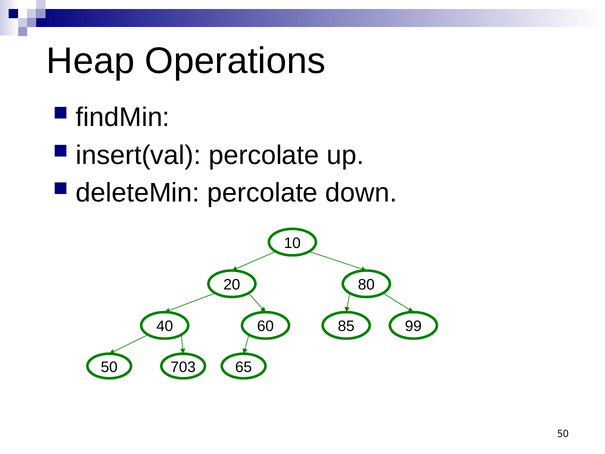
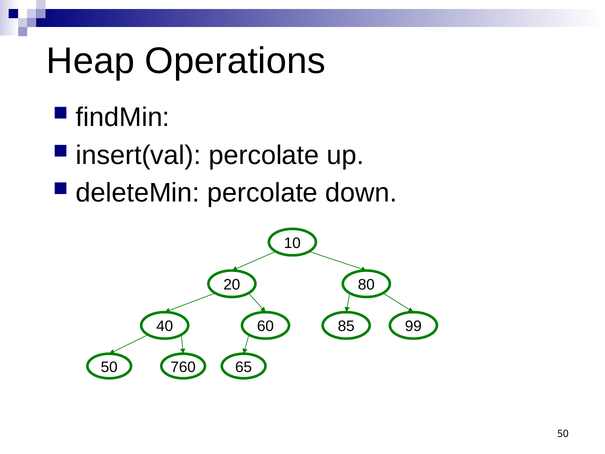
703: 703 -> 760
